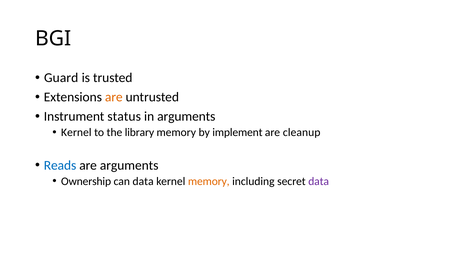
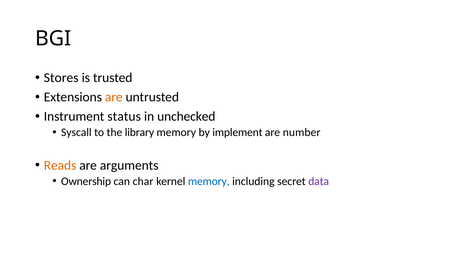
Guard: Guard -> Stores
in arguments: arguments -> unchecked
Kernel at (76, 132): Kernel -> Syscall
cleanup: cleanup -> number
Reads colour: blue -> orange
can data: data -> char
memory at (209, 181) colour: orange -> blue
